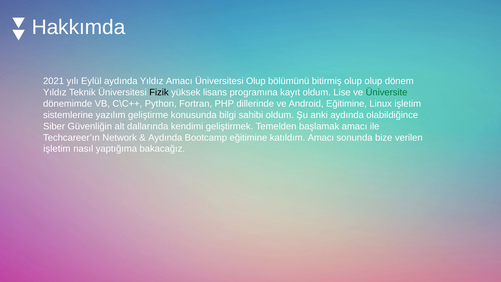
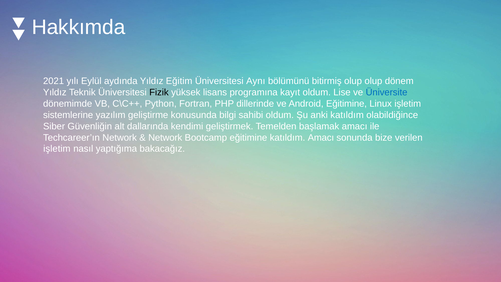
Yıldız Amacı: Amacı -> Eğitim
Üniversitesi Olup: Olup -> Aynı
Üniversite colour: green -> blue
anki aydında: aydında -> katıldım
Aydında at (165, 138): Aydında -> Network
